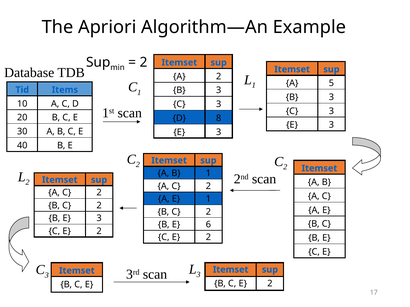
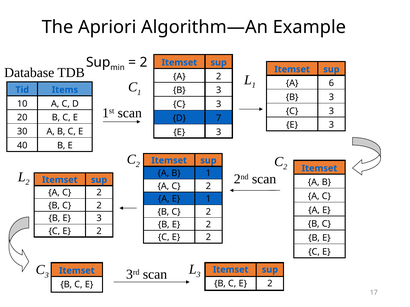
5: 5 -> 6
8: 8 -> 7
B E 6: 6 -> 2
